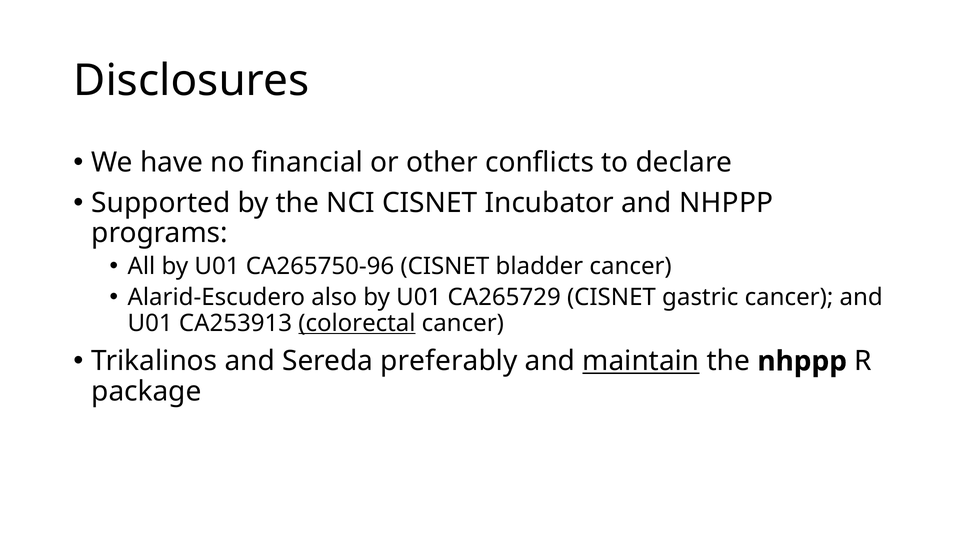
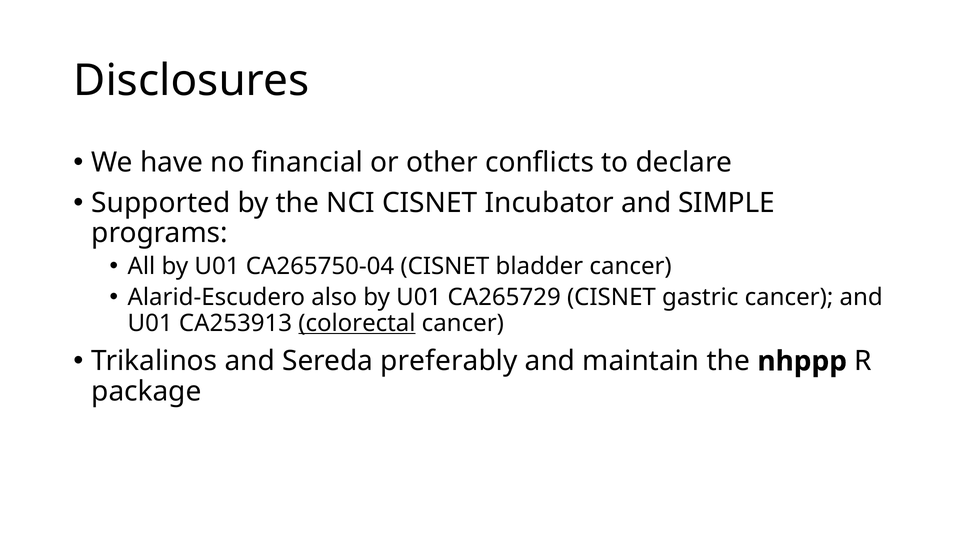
and NHPPP: NHPPP -> SIMPLE
CA265750-96: CA265750-96 -> CA265750-04
maintain underline: present -> none
